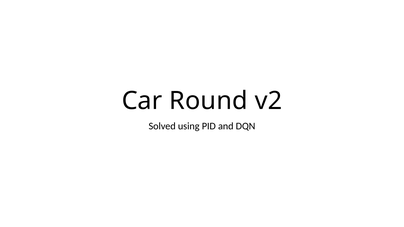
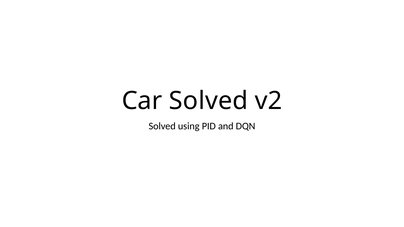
Car Round: Round -> Solved
